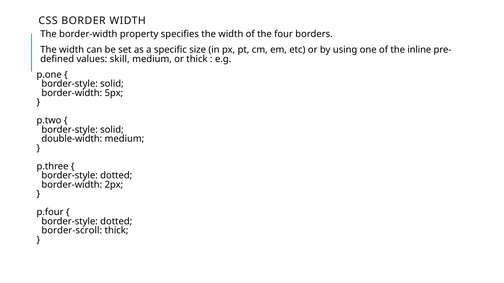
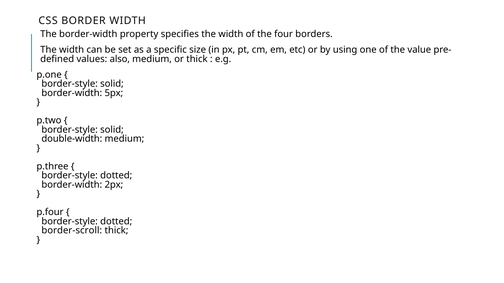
inline: inline -> value
skill: skill -> also
